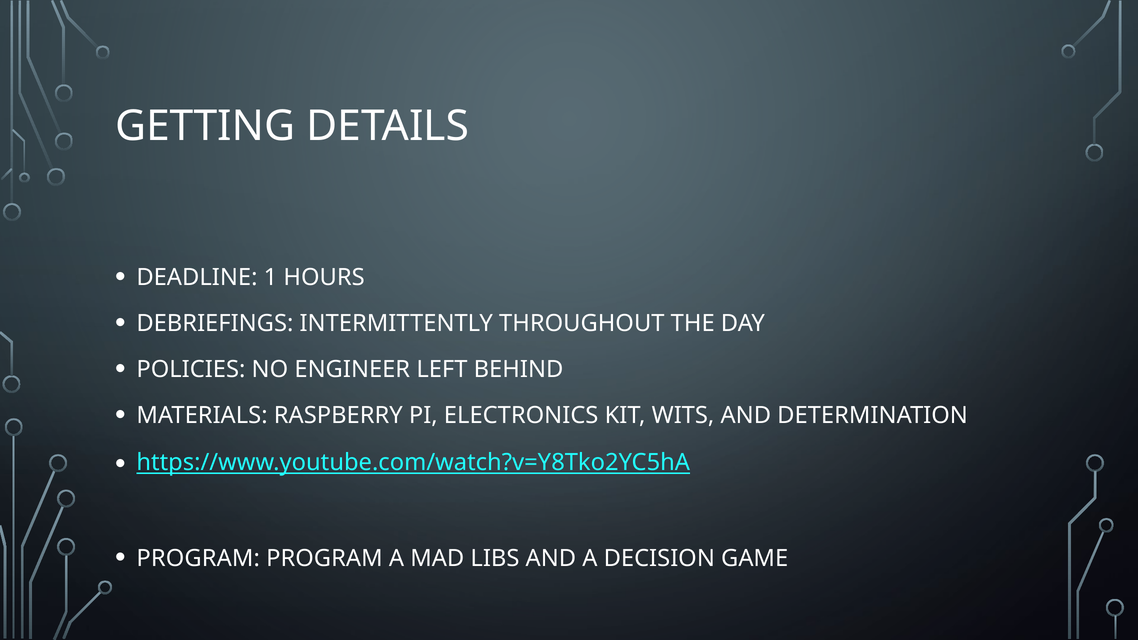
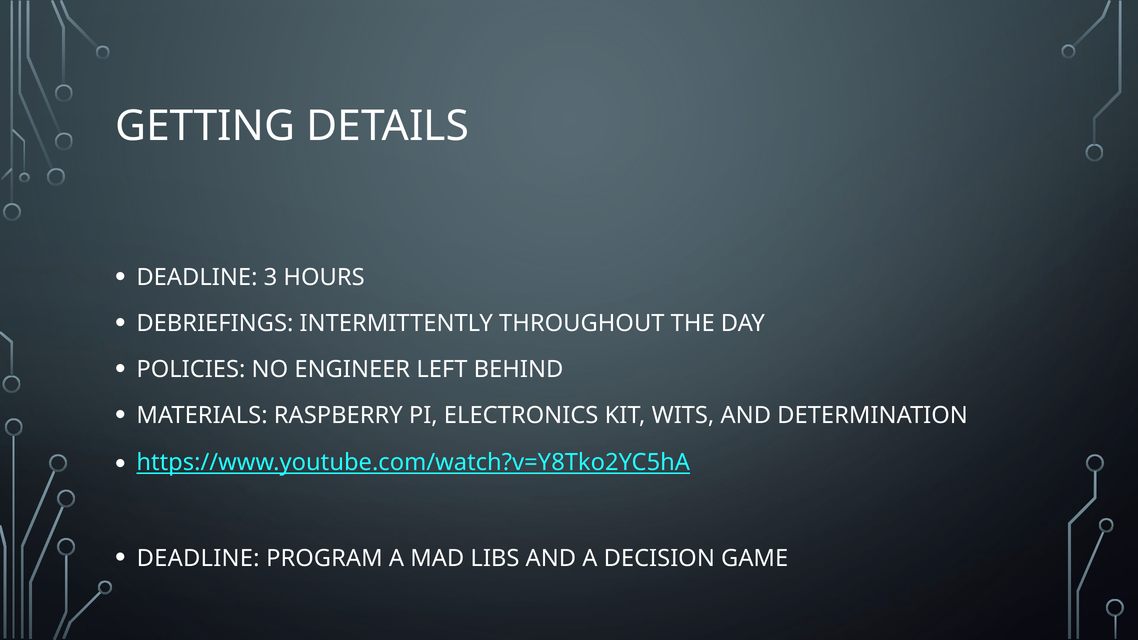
1: 1 -> 3
PROGRAM at (198, 558): PROGRAM -> DEADLINE
